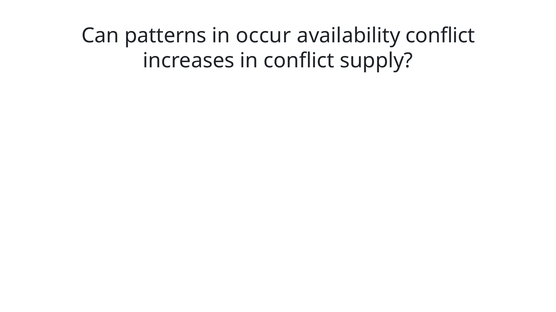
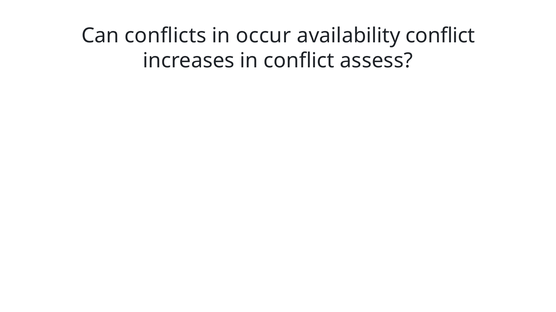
patterns: patterns -> conflicts
supply: supply -> assess
